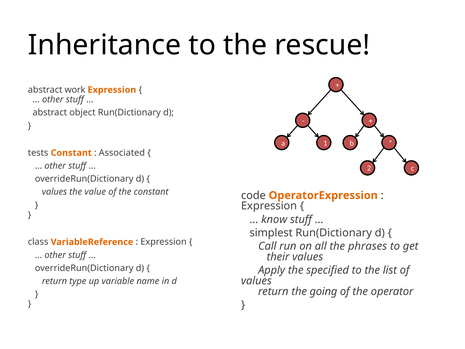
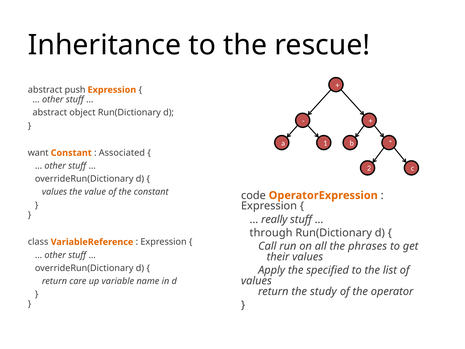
work: work -> push
tests: tests -> want
know: know -> really
simplest: simplest -> through
type: type -> care
going: going -> study
